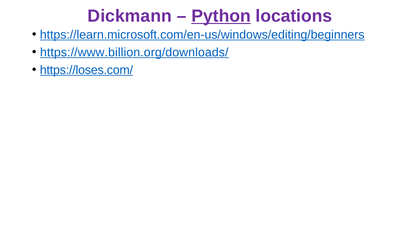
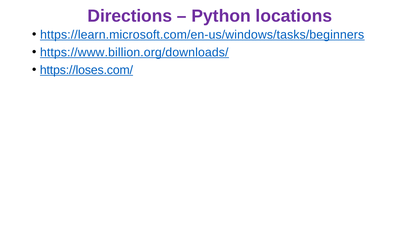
Dickmann: Dickmann -> Directions
Python underline: present -> none
https://learn.microsoft.com/en-us/windows/editing/beginners: https://learn.microsoft.com/en-us/windows/editing/beginners -> https://learn.microsoft.com/en-us/windows/tasks/beginners
